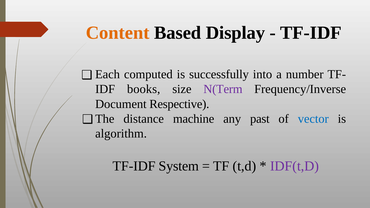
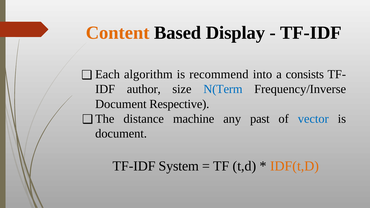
computed: computed -> algorithm
successfully: successfully -> recommend
number: number -> consists
books: books -> author
N(Term colour: purple -> blue
algorithm at (121, 134): algorithm -> document
IDF(t,D colour: purple -> orange
